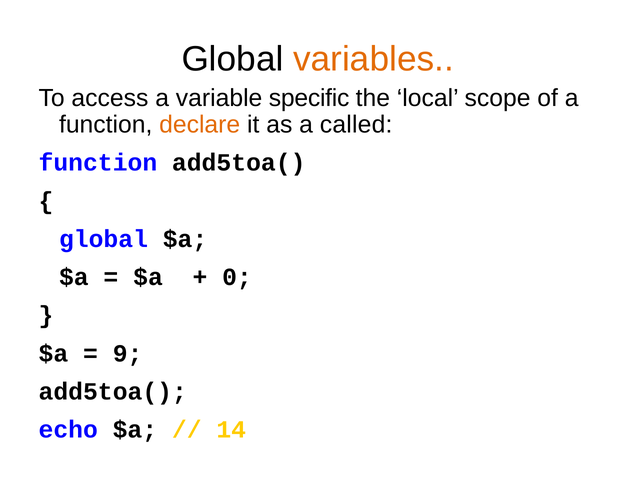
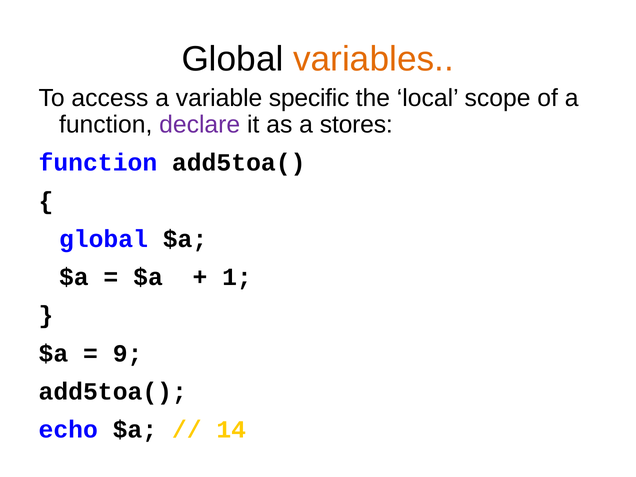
declare colour: orange -> purple
called: called -> stores
0: 0 -> 1
